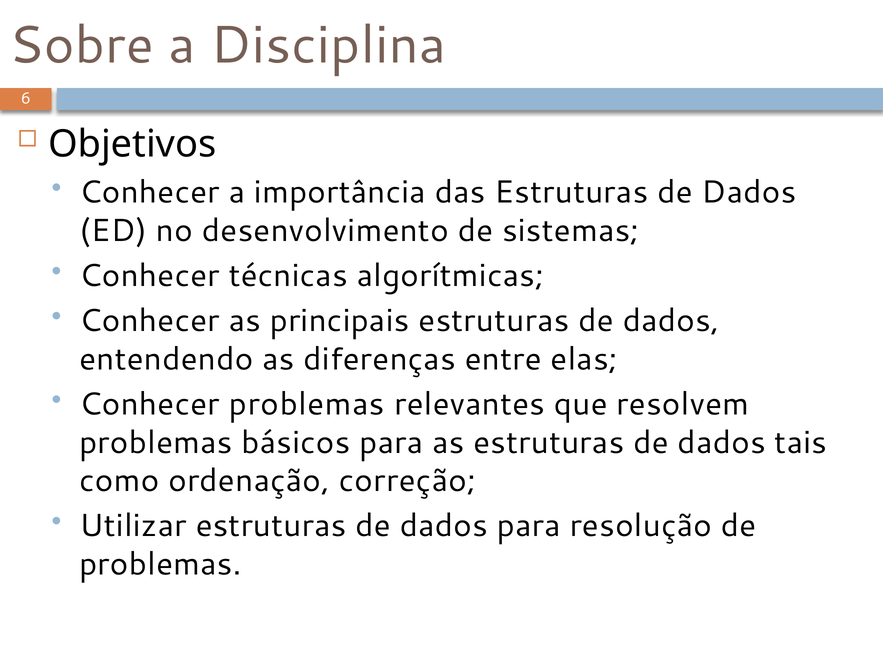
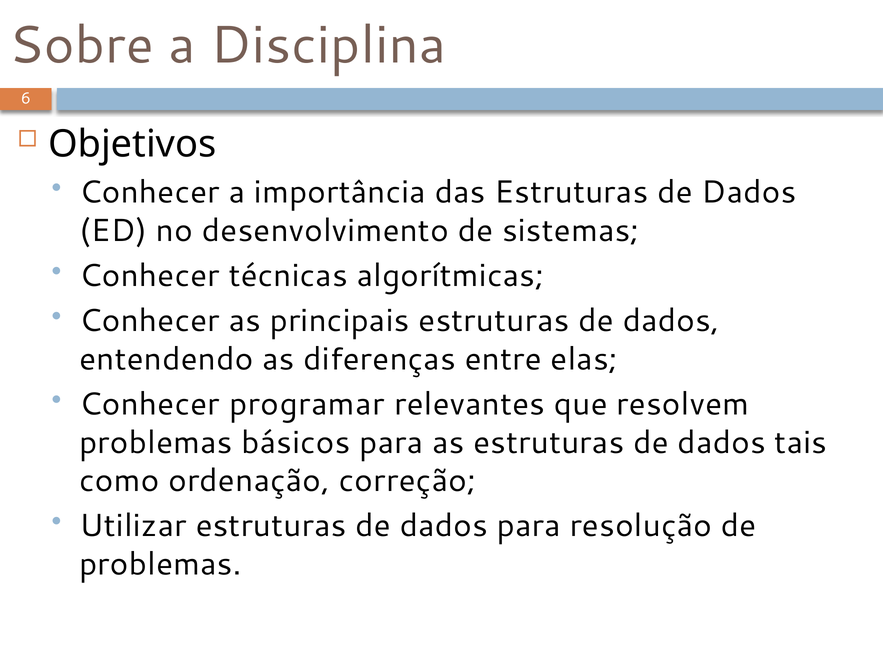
Conhecer problemas: problemas -> programar
